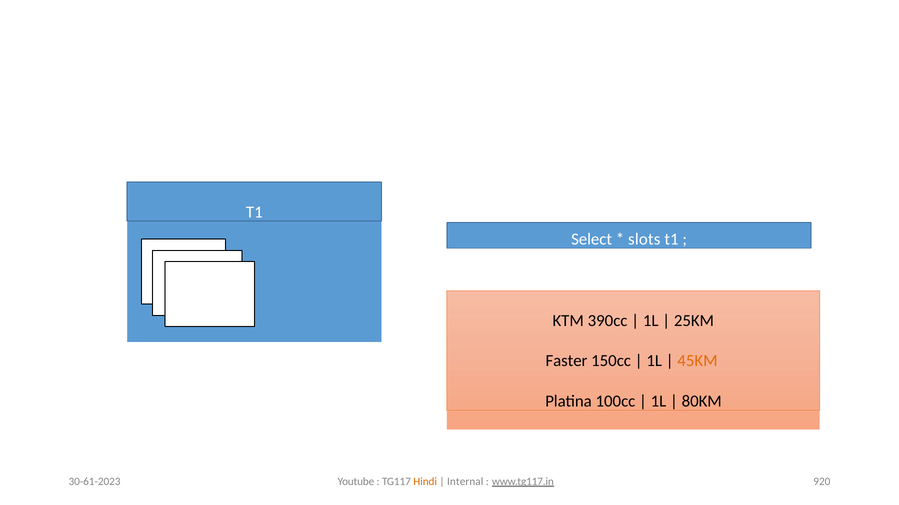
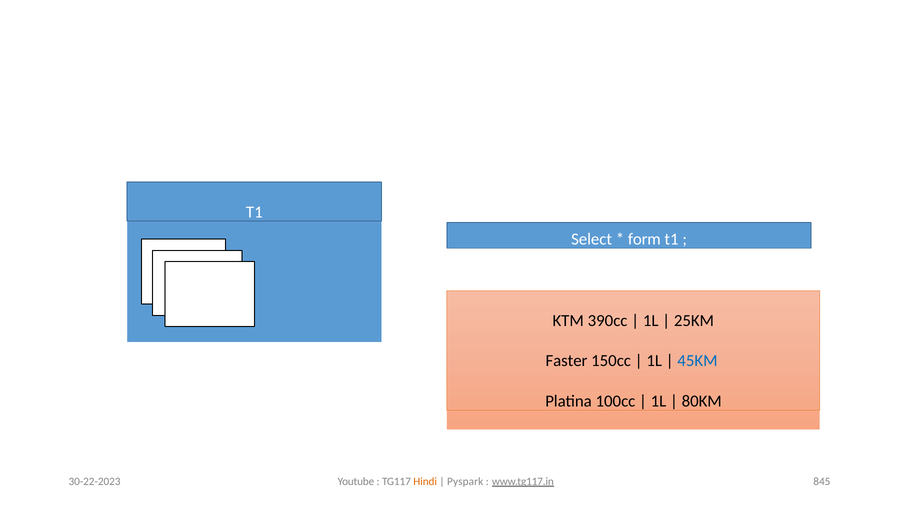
slots: slots -> form
45KM colour: orange -> blue
30-61-2023: 30-61-2023 -> 30-22-2023
Internal: Internal -> Pyspark
920: 920 -> 845
